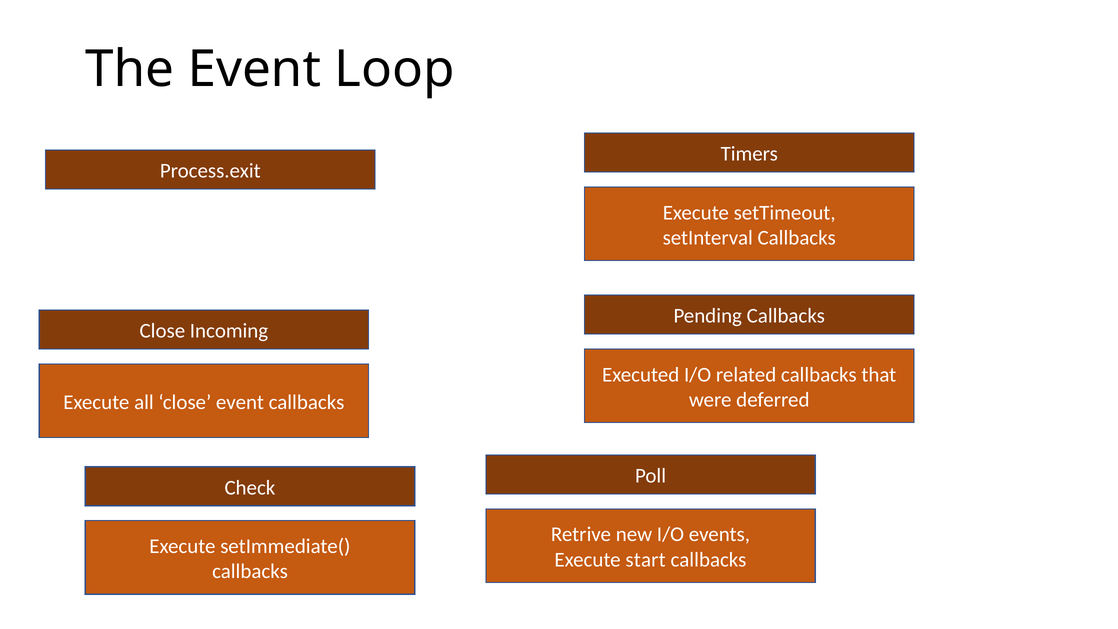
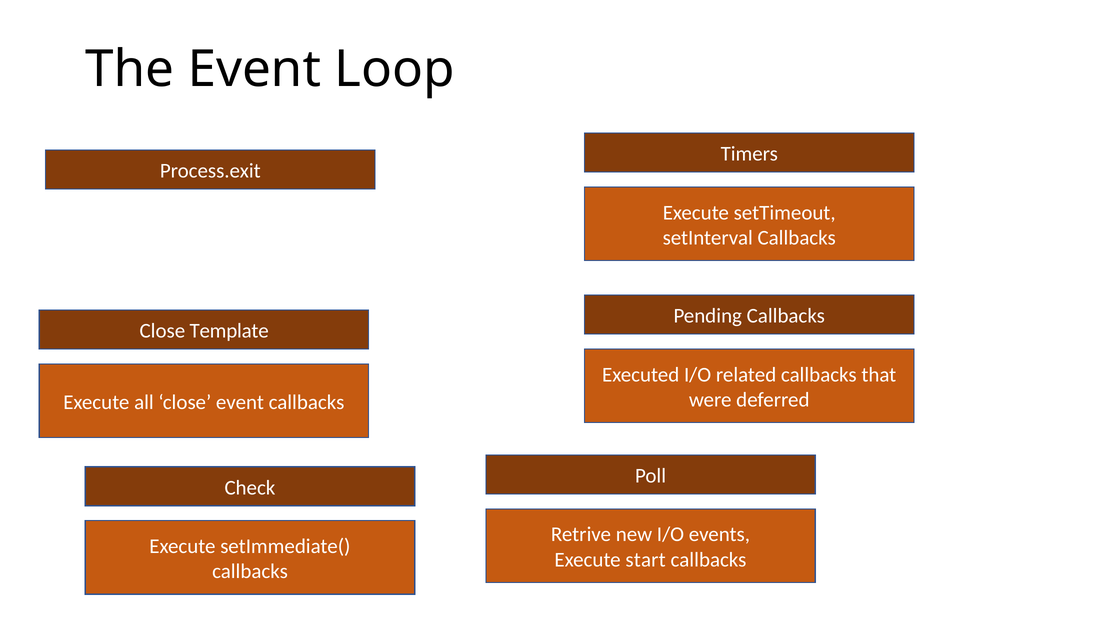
Incoming: Incoming -> Template
